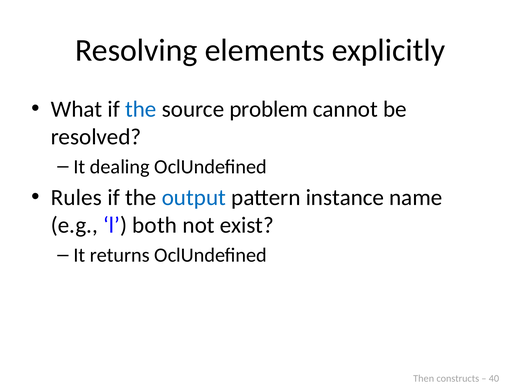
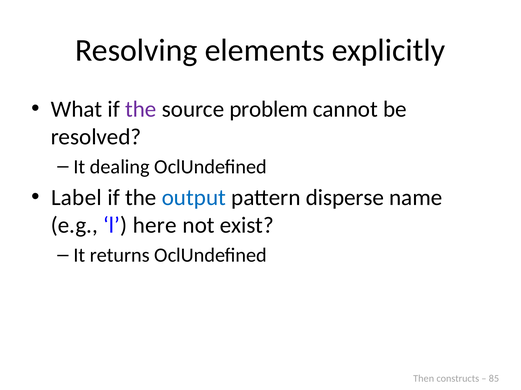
the at (141, 109) colour: blue -> purple
Rules: Rules -> Label
instance: instance -> disperse
both: both -> here
40: 40 -> 85
